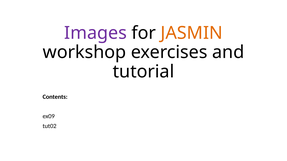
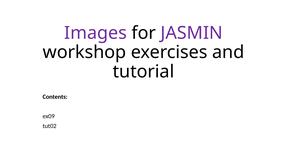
JASMIN colour: orange -> purple
